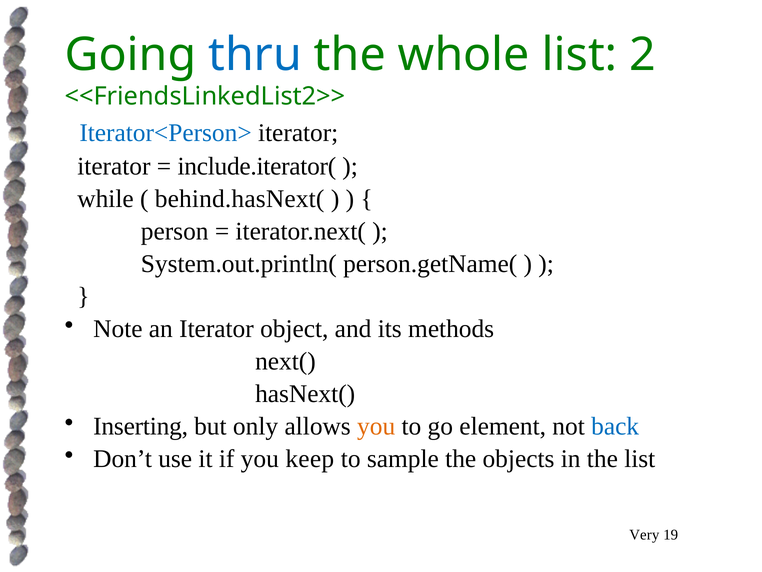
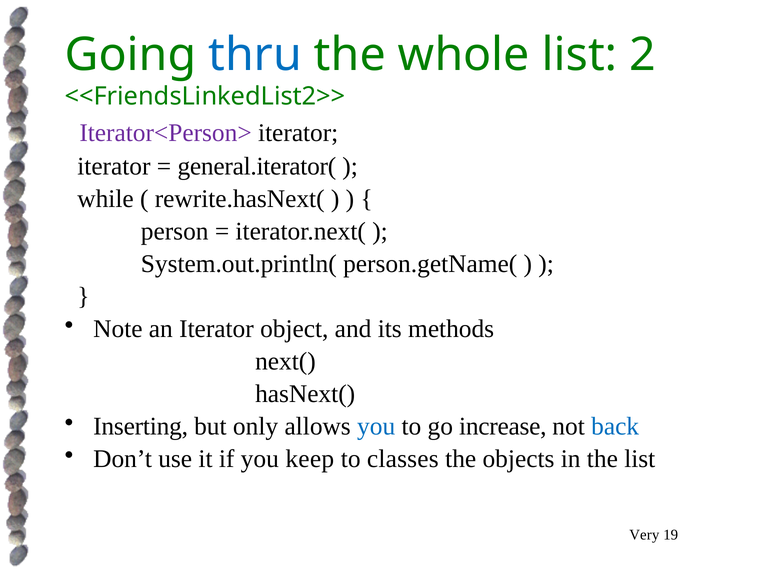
Iterator<Person> colour: blue -> purple
include.iterator(: include.iterator( -> general.iterator(
behind.hasNext(: behind.hasNext( -> rewrite.hasNext(
you at (376, 426) colour: orange -> blue
element: element -> increase
sample: sample -> classes
